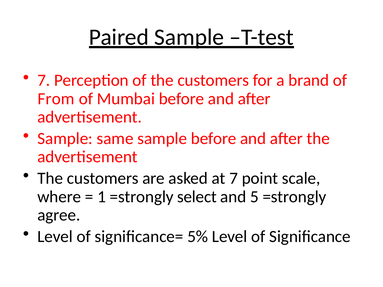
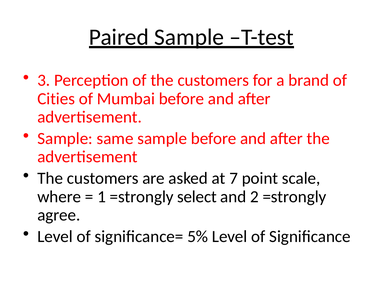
7 at (44, 80): 7 -> 3
From: From -> Cities
5: 5 -> 2
